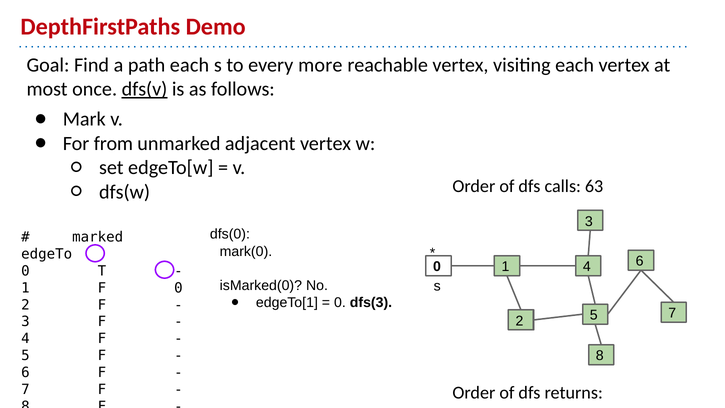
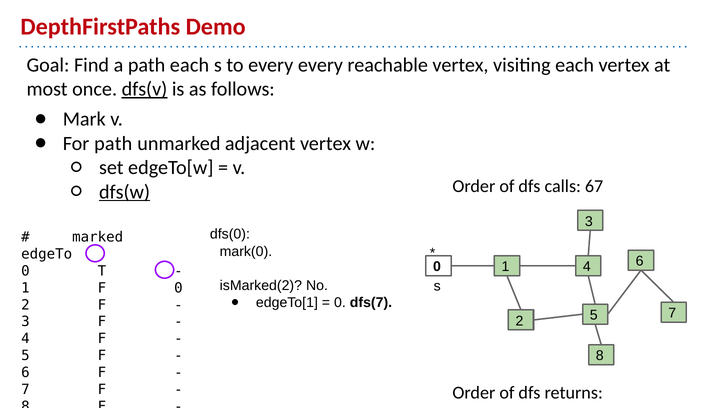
every more: more -> every
For from: from -> path
63: 63 -> 67
dfs(w underline: none -> present
isMarked(0: isMarked(0 -> isMarked(2
dfs(3: dfs(3 -> dfs(7
